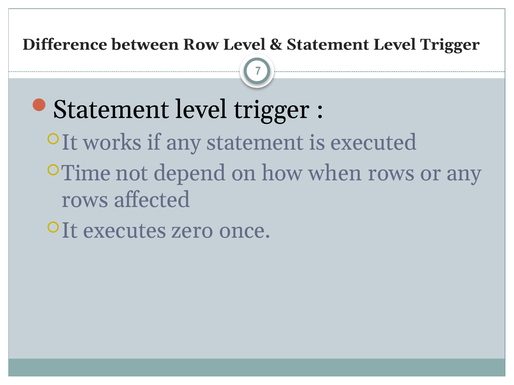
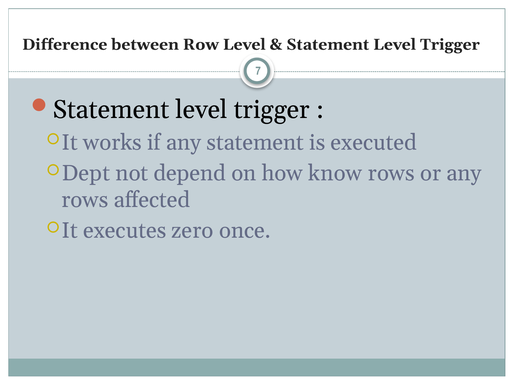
Time: Time -> Dept
when: when -> know
